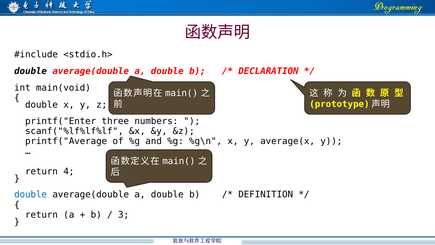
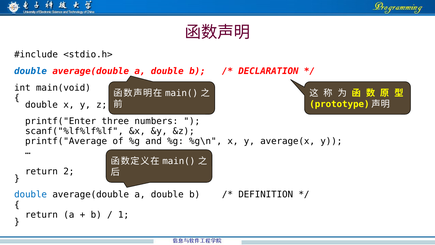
double at (31, 71) colour: black -> blue
4: 4 -> 2
3: 3 -> 1
